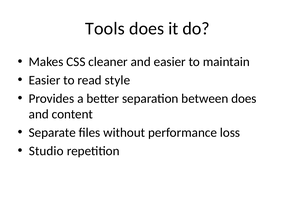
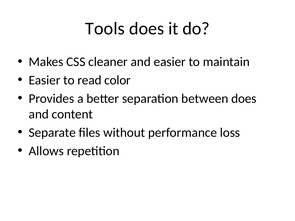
style: style -> color
Studio: Studio -> Allows
